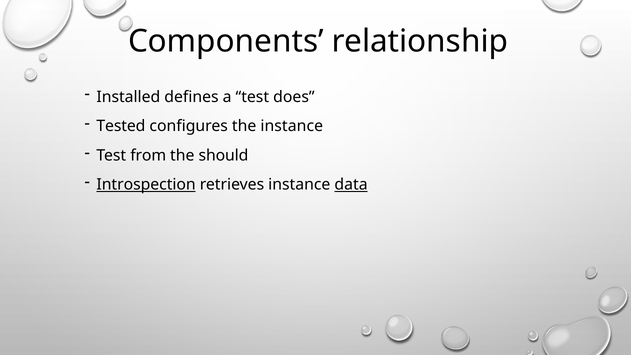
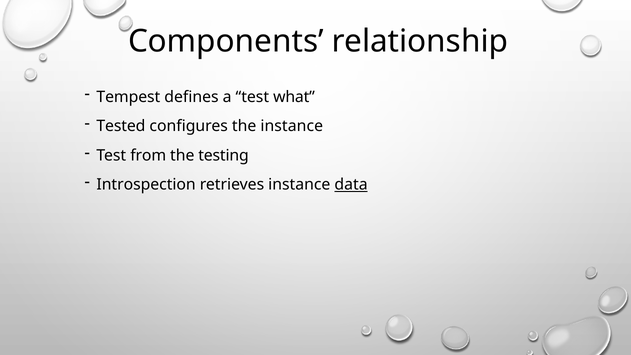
Installed: Installed -> Tempest
does: does -> what
should: should -> testing
Introspection underline: present -> none
